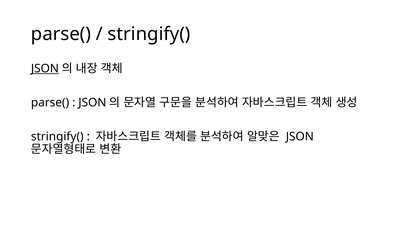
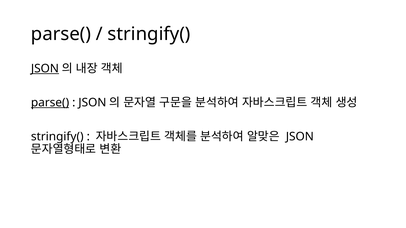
parse( at (50, 103) underline: none -> present
